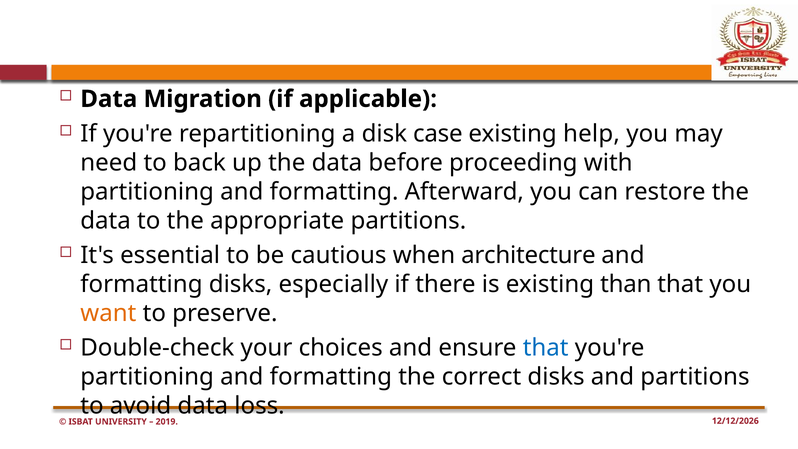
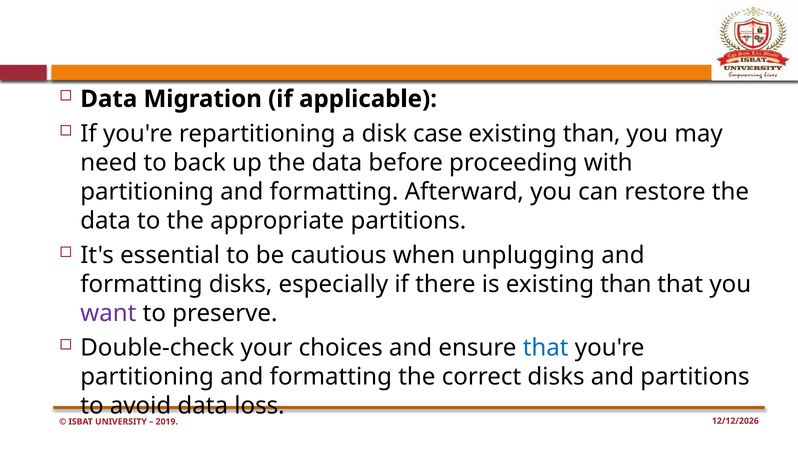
help at (591, 134): help -> than
architecture: architecture -> unplugging
want colour: orange -> purple
